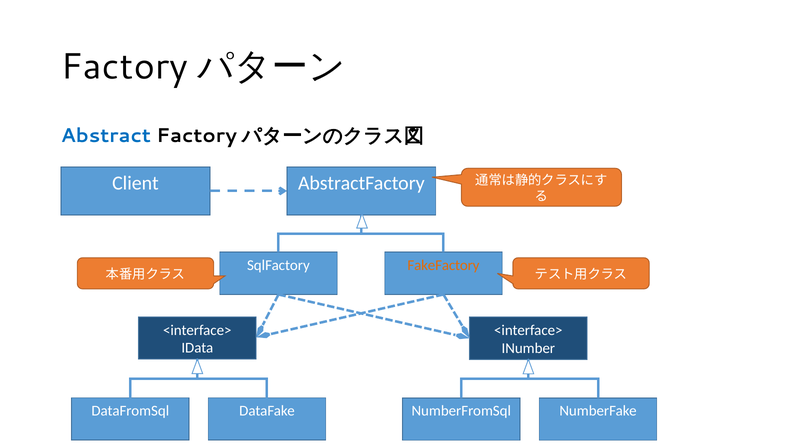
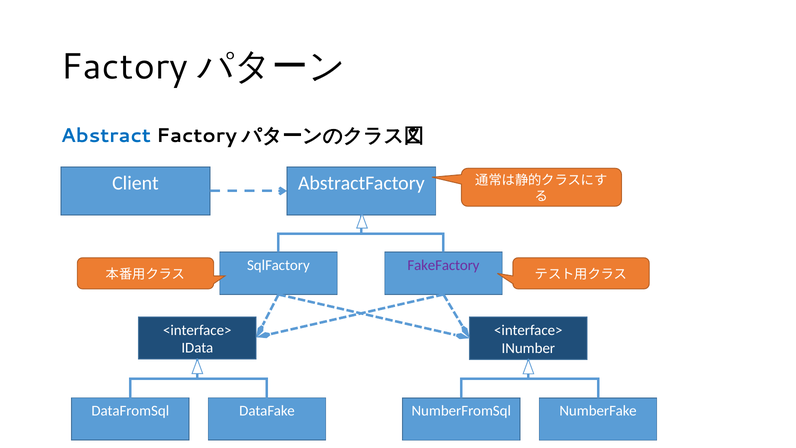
FakeFactory colour: orange -> purple
